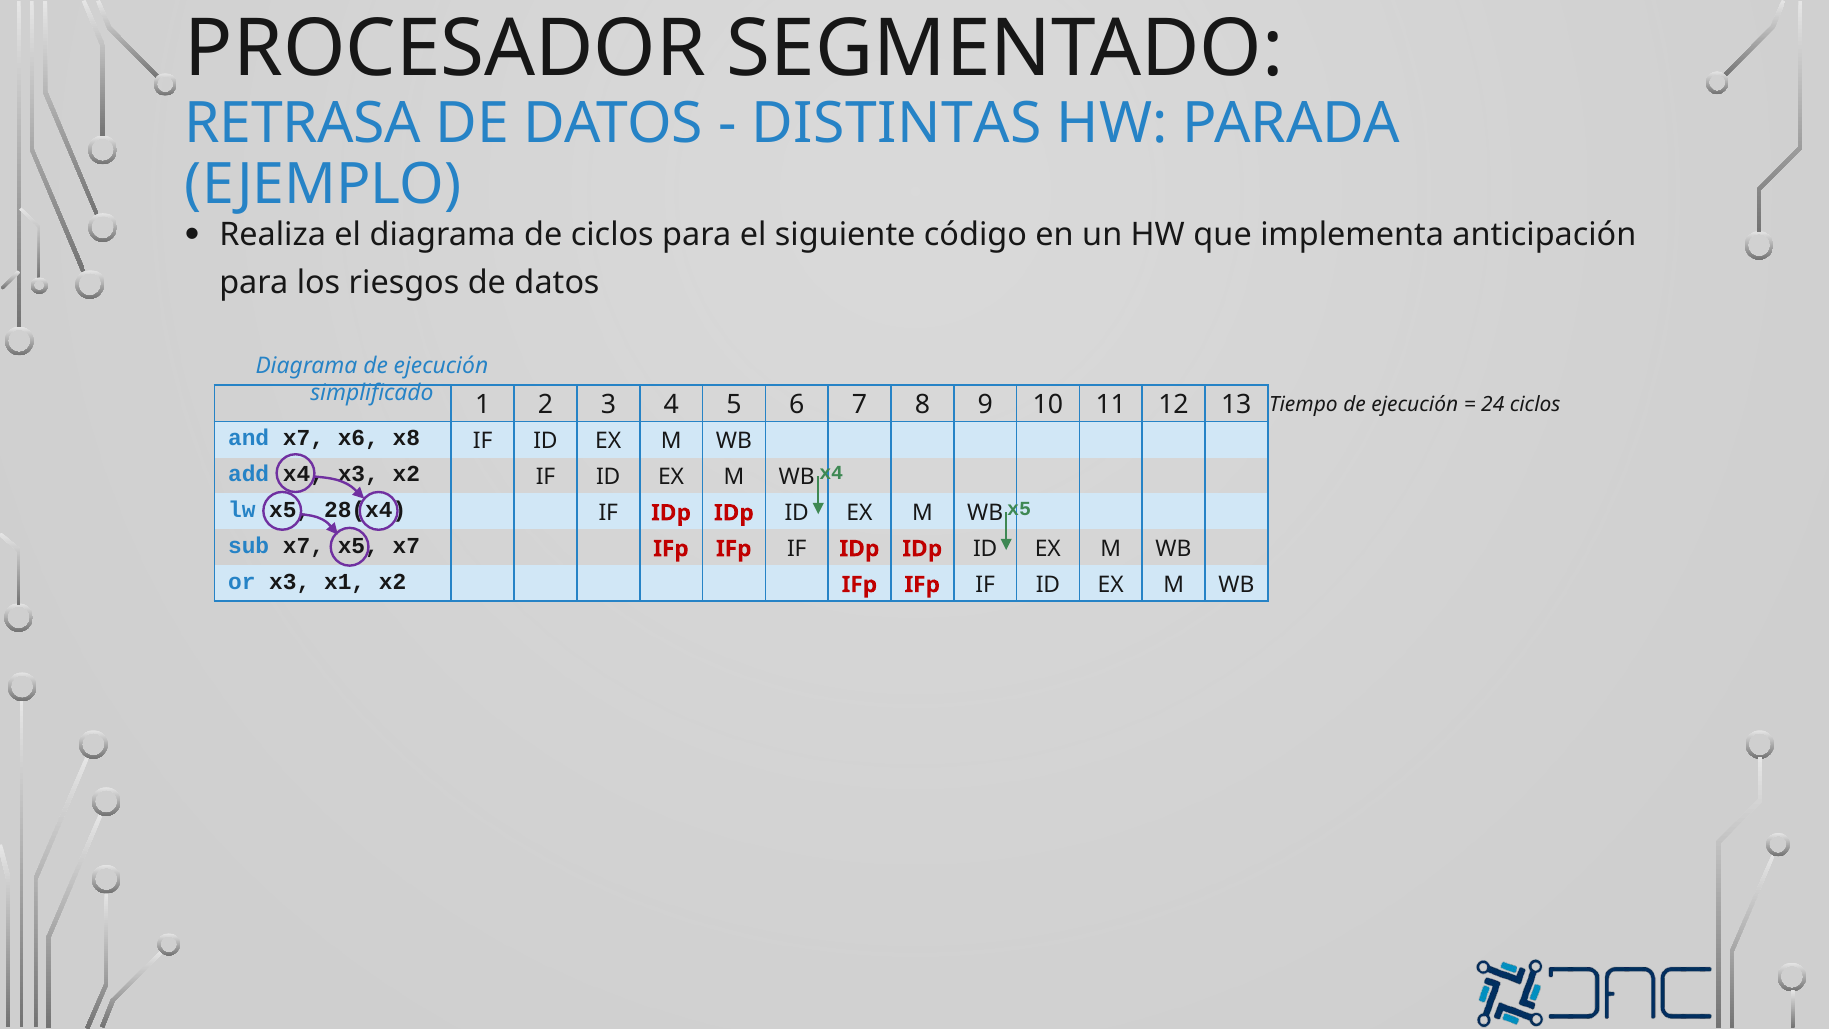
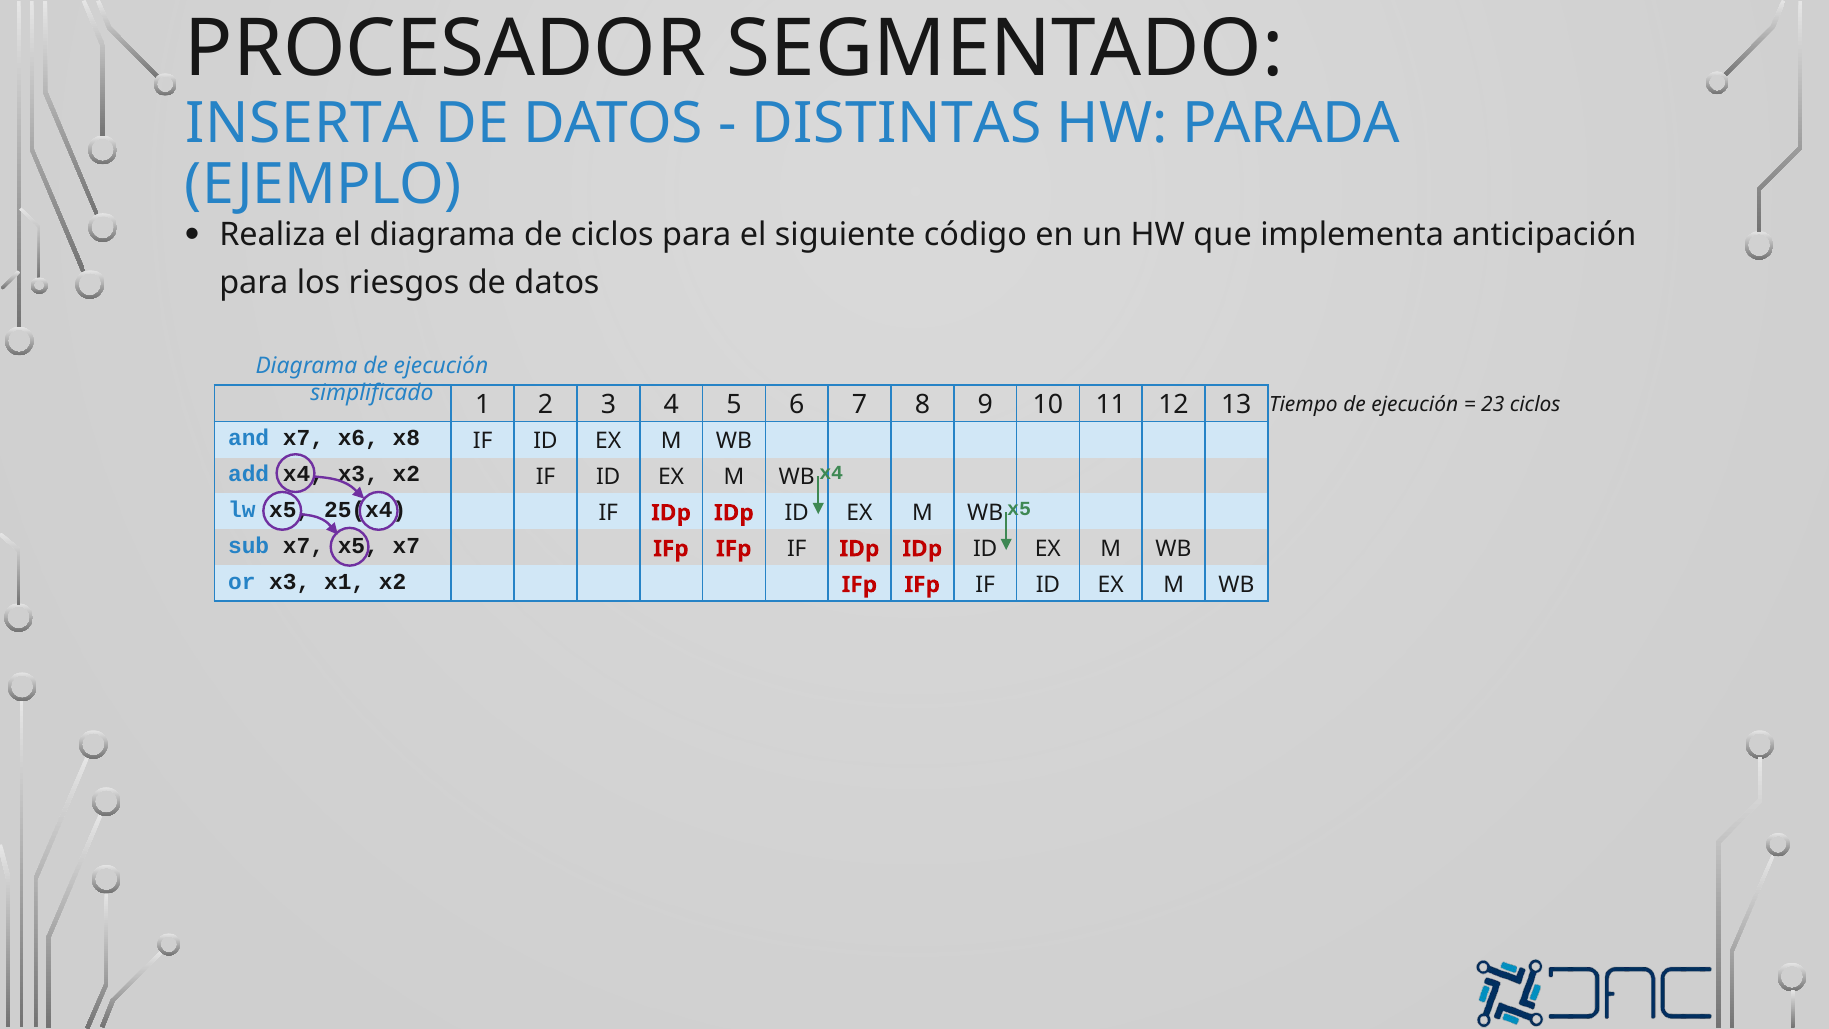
RETRASA: RETRASA -> INSERTA
24: 24 -> 23
28(x4: 28(x4 -> 25(x4
